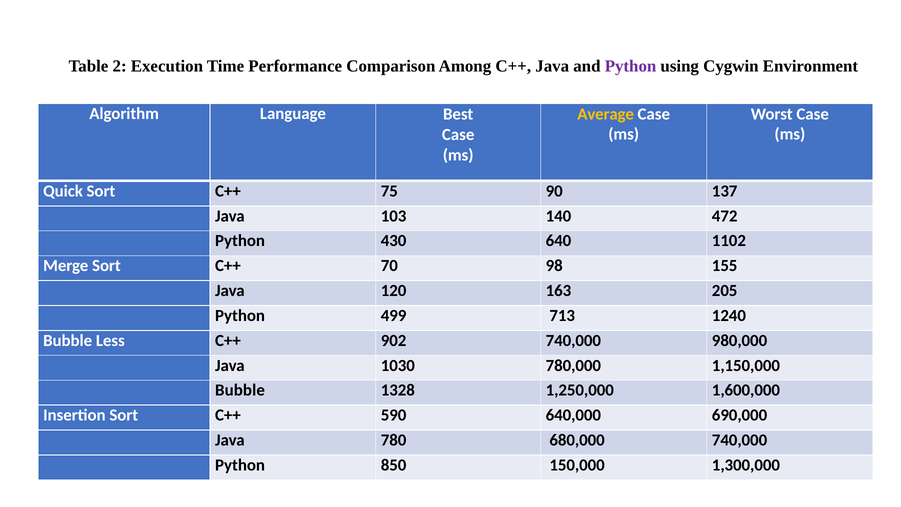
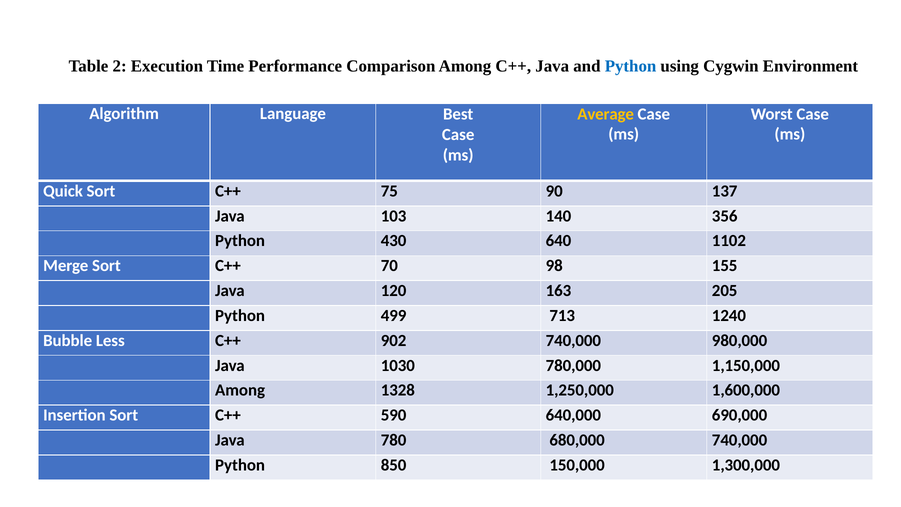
Python at (631, 66) colour: purple -> blue
472: 472 -> 356
Bubble at (240, 390): Bubble -> Among
